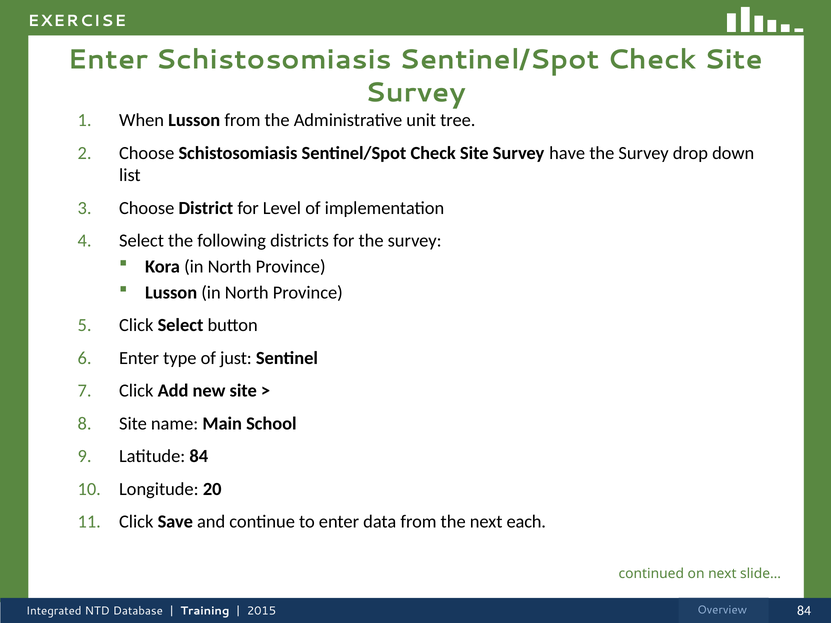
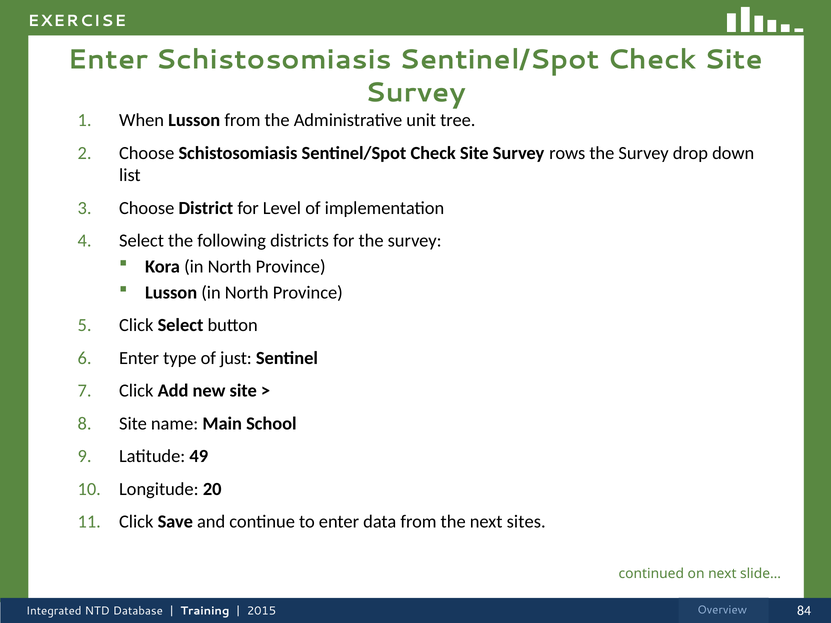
have: have -> rows
Latitude 84: 84 -> 49
each: each -> sites
